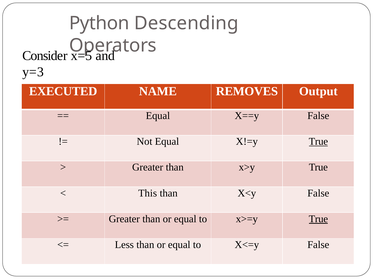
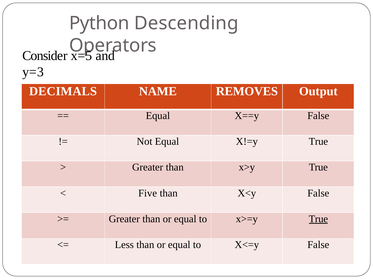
EXECUTED: EXECUTED -> DECIMALS
True at (318, 141) underline: present -> none
This: This -> Five
